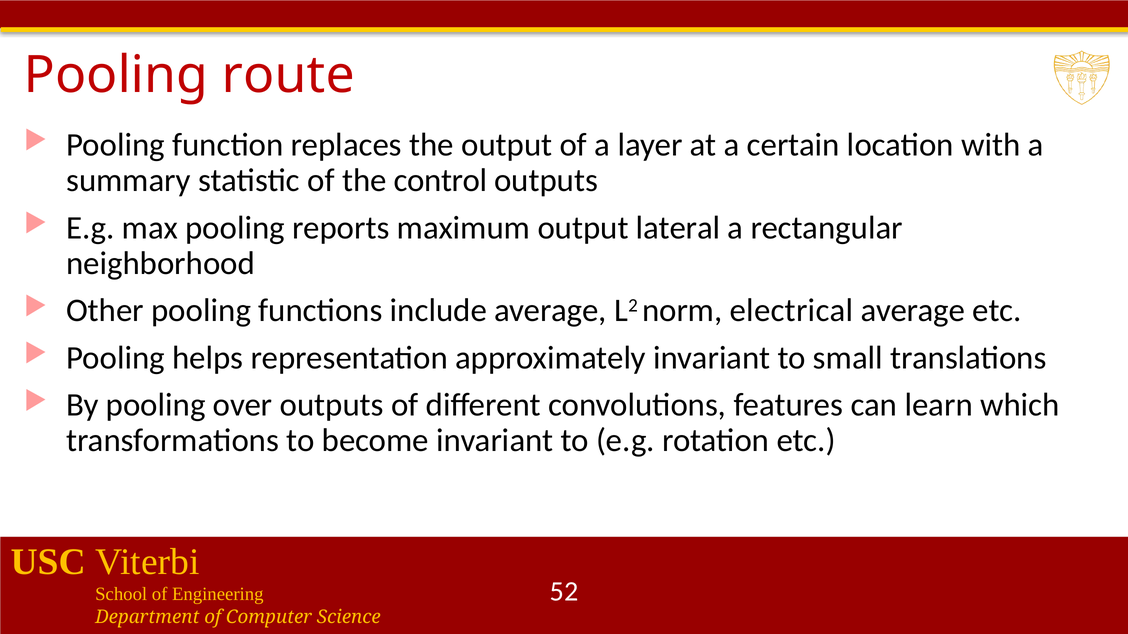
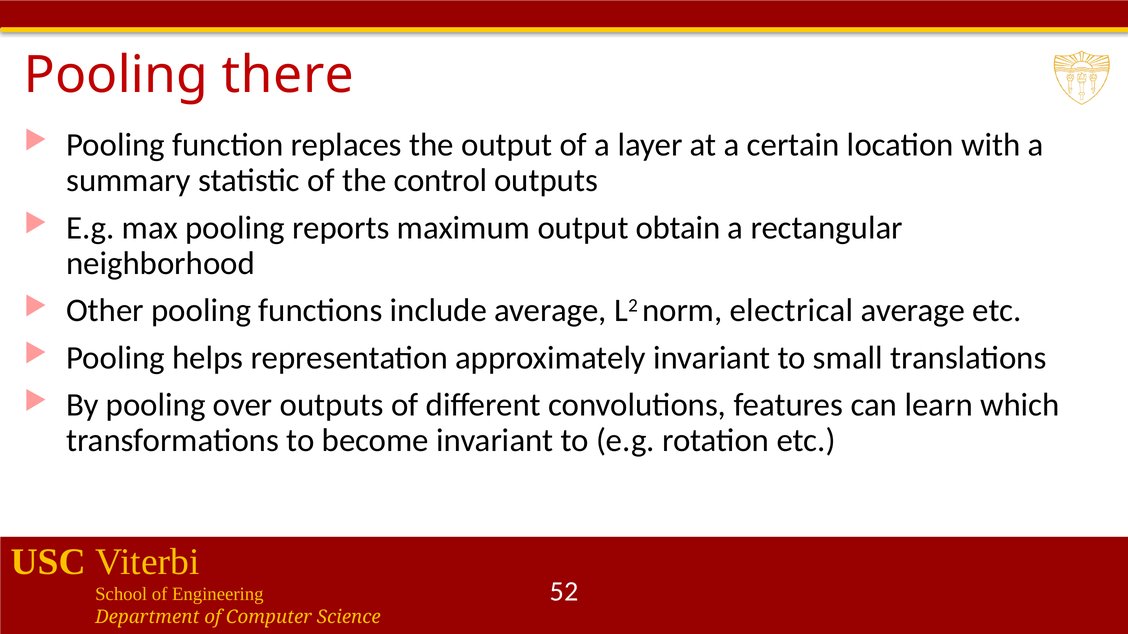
route: route -> there
lateral: lateral -> obtain
